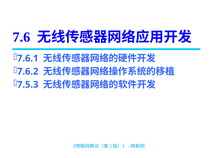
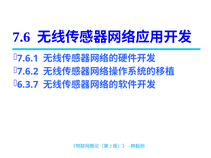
7.5.3: 7.5.3 -> 6.3.7
